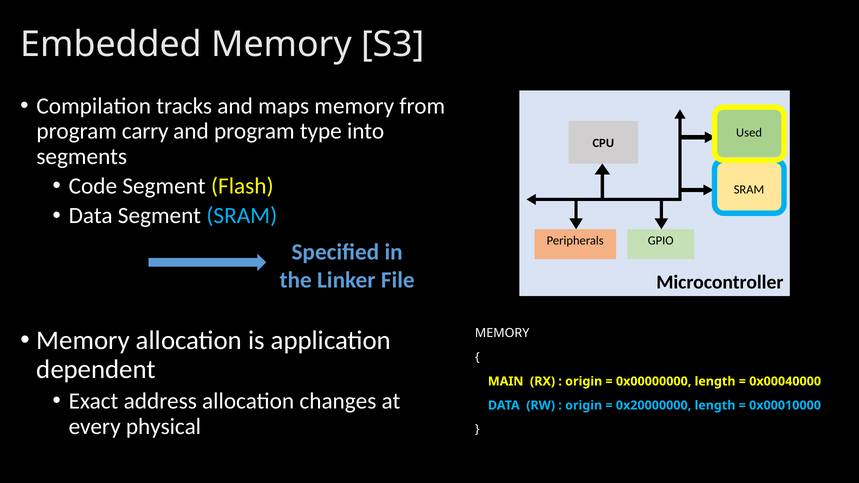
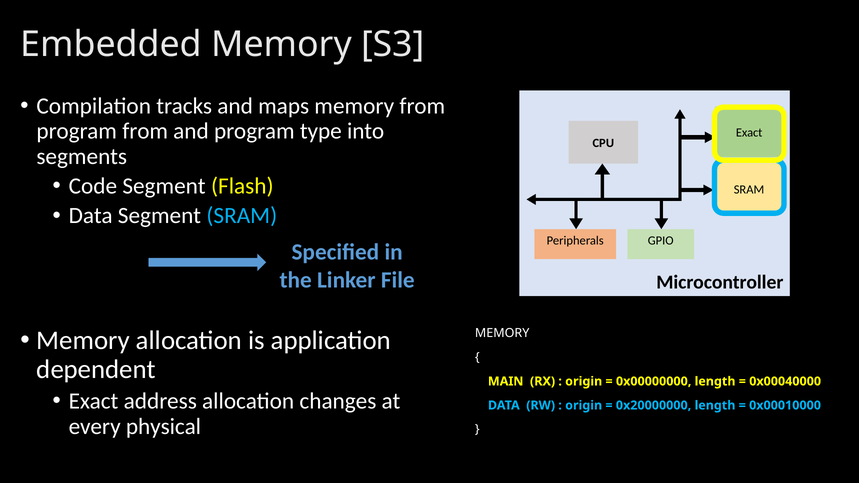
program carry: carry -> from
Used at (749, 133): Used -> Exact
